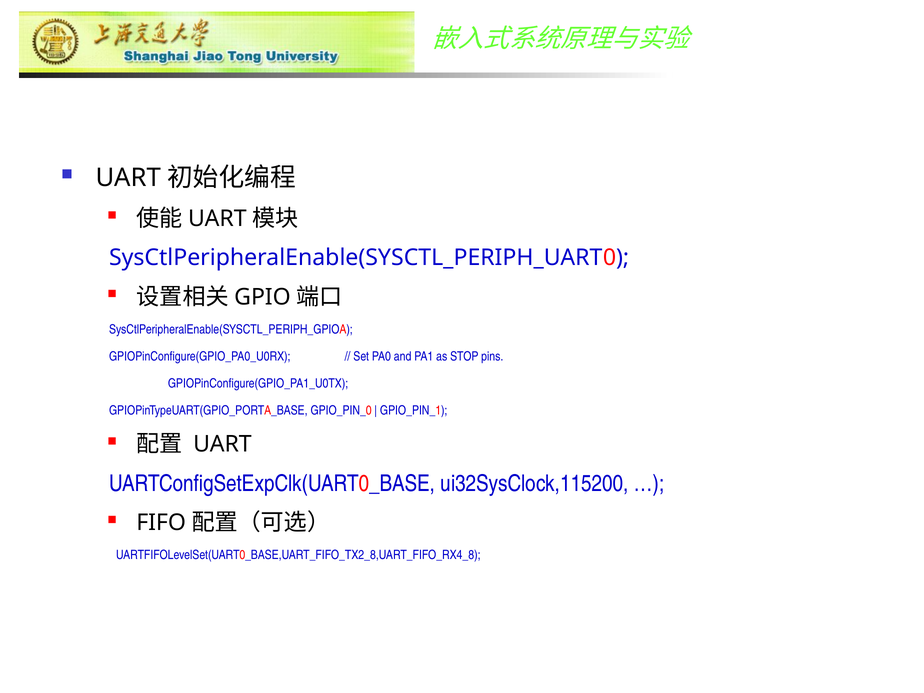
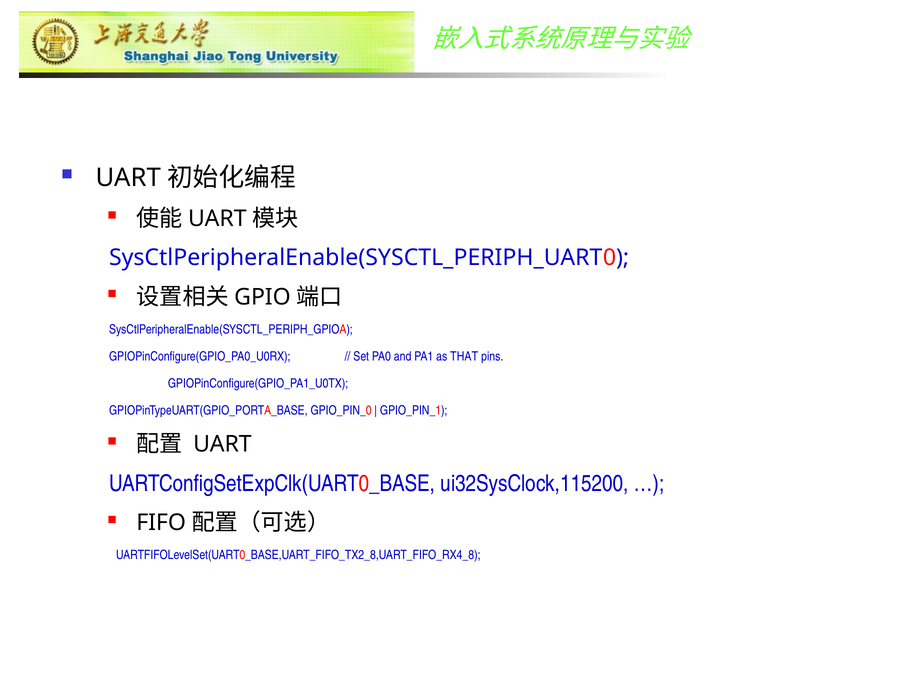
STOP: STOP -> THAT
